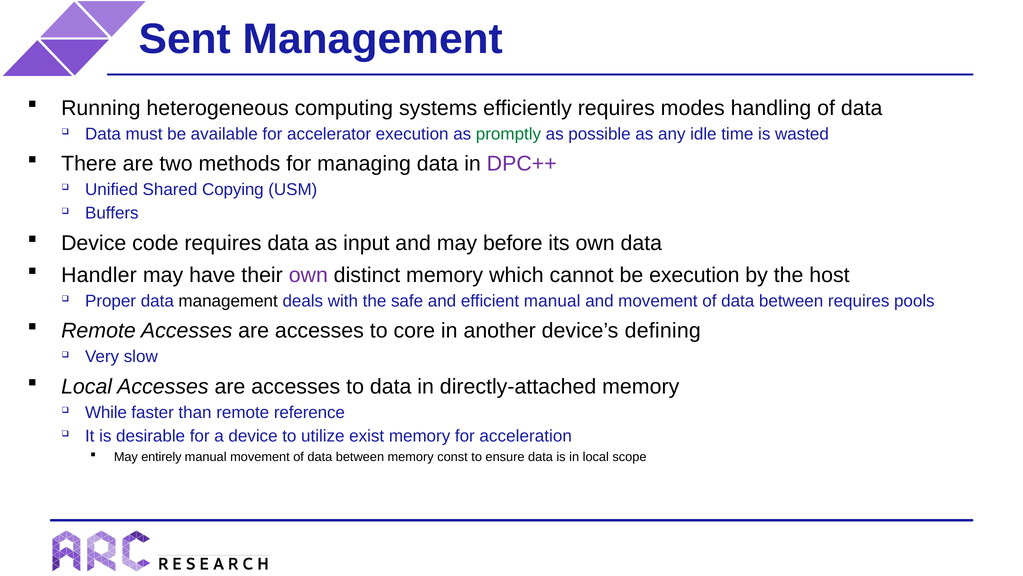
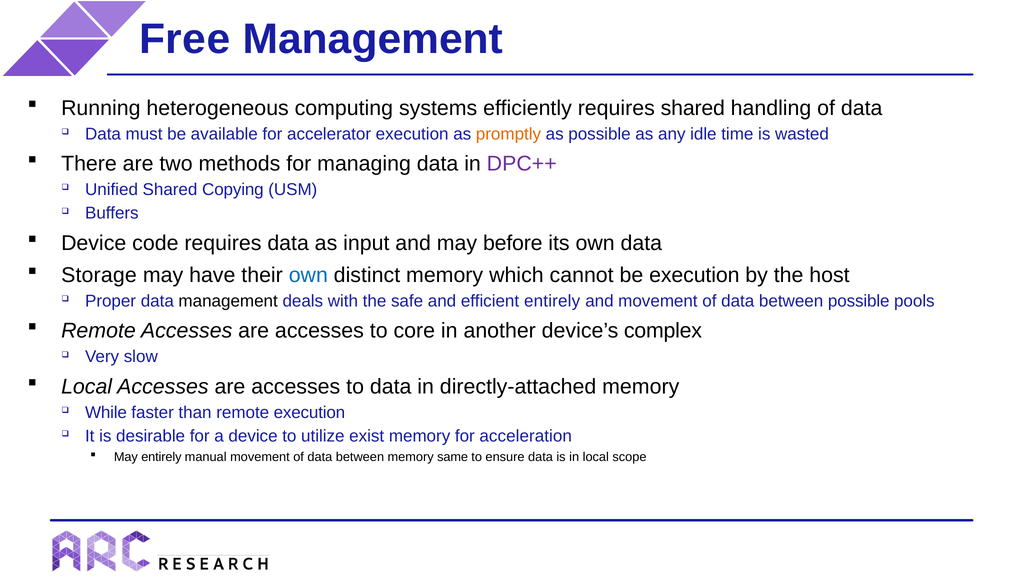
Sent: Sent -> Free
requires modes: modes -> shared
promptly colour: green -> orange
Handler: Handler -> Storage
own at (308, 275) colour: purple -> blue
efficient manual: manual -> entirely
between requires: requires -> possible
defining: defining -> complex
remote reference: reference -> execution
const: const -> same
